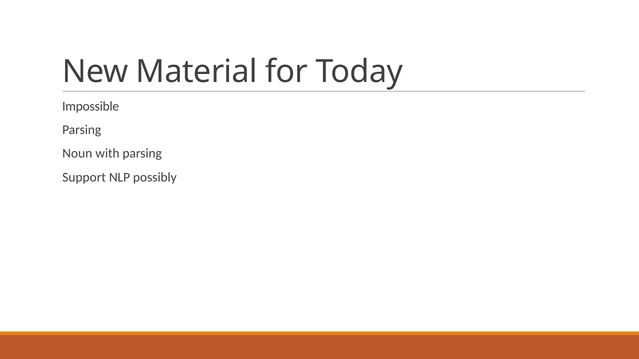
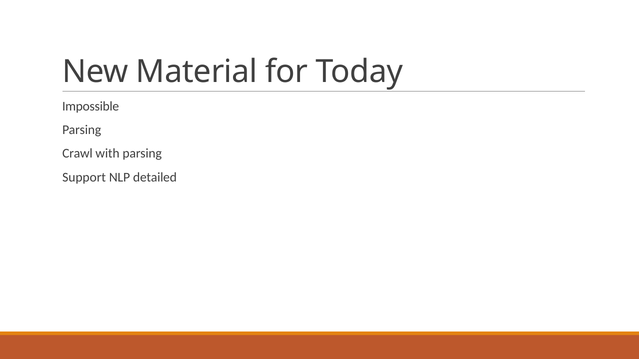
Noun: Noun -> Crawl
possibly: possibly -> detailed
